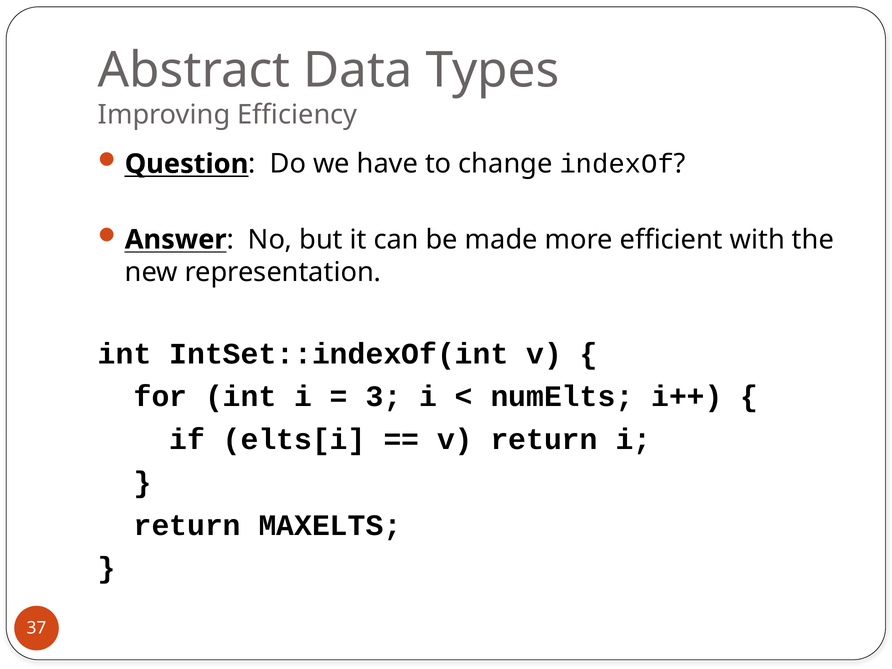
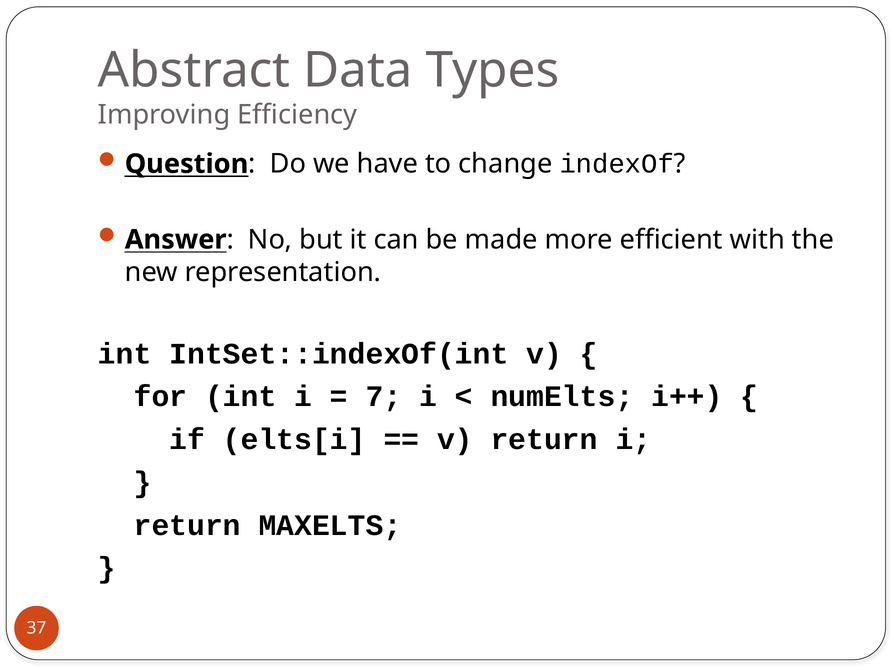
3: 3 -> 7
